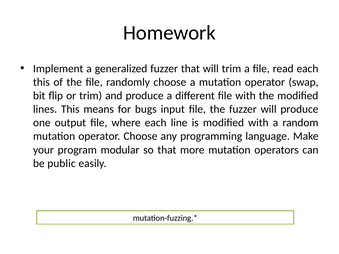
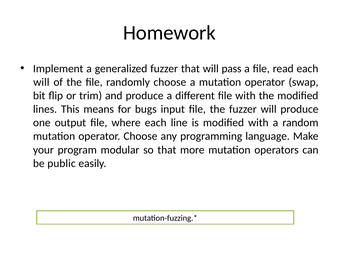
will trim: trim -> pass
this at (41, 82): this -> will
